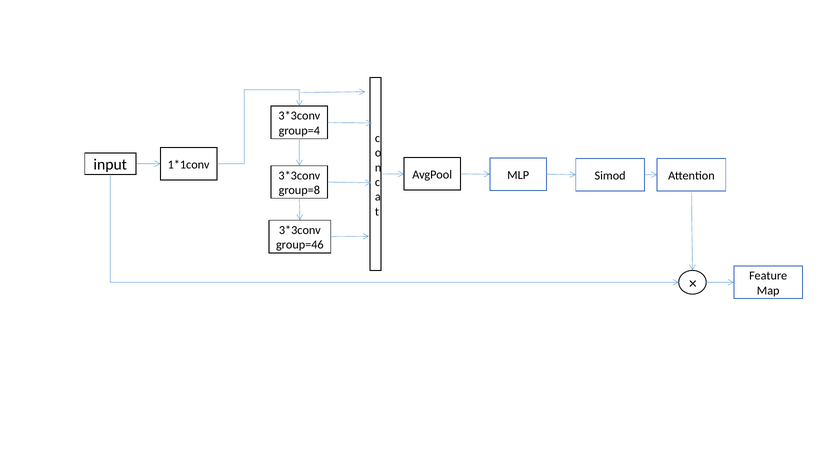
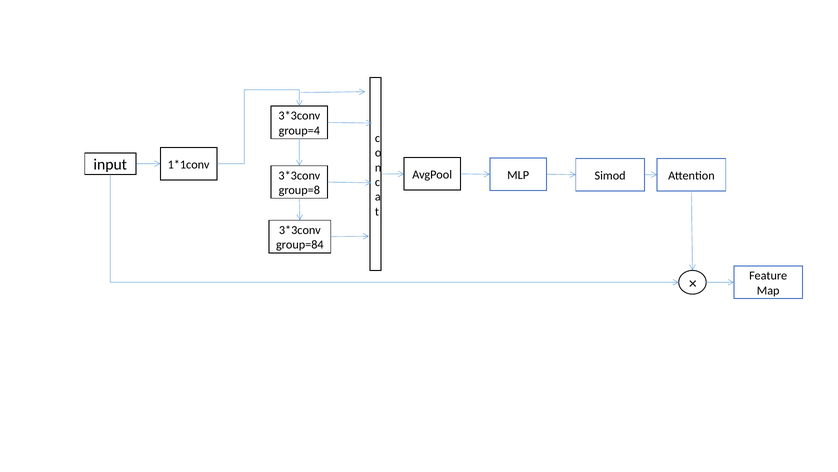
group=46: group=46 -> group=84
